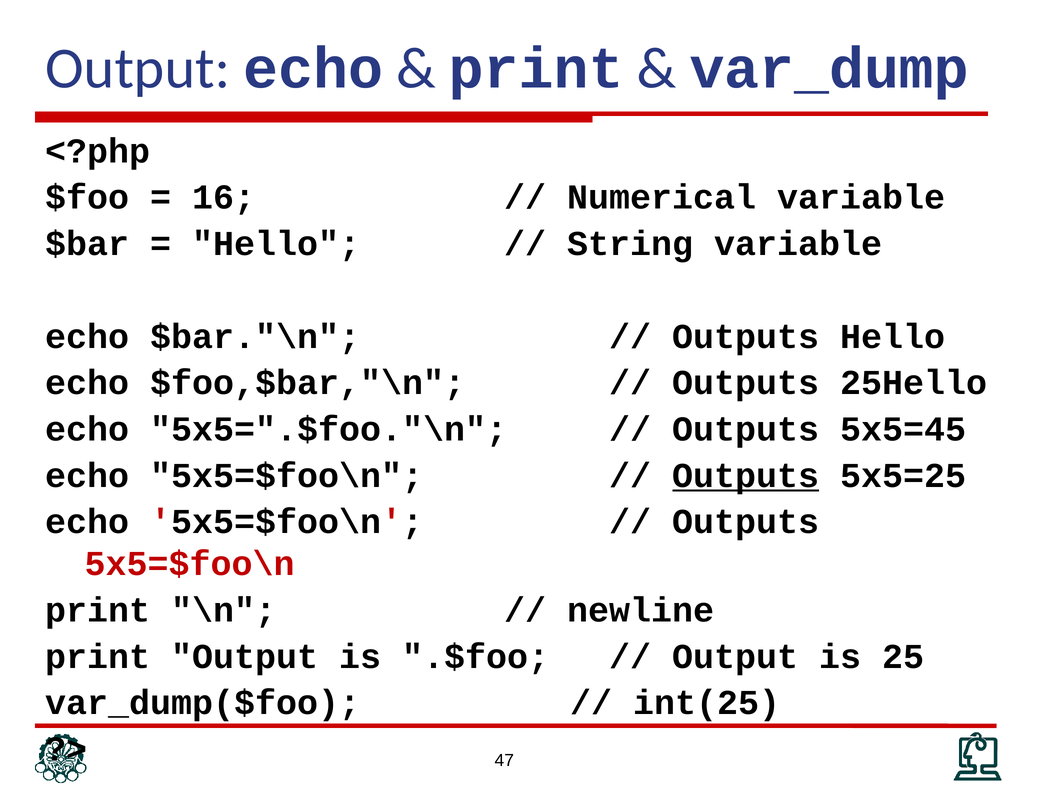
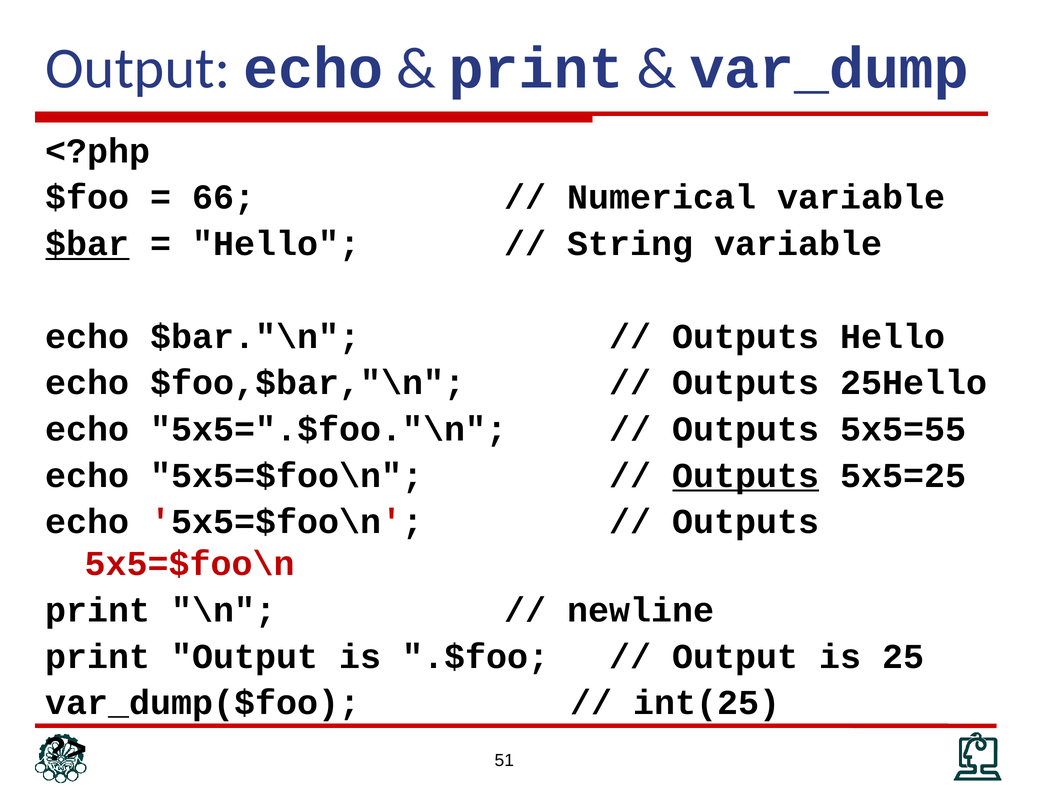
16: 16 -> 66
$bar underline: none -> present
5x5=45: 5x5=45 -> 5x5=55
47: 47 -> 51
